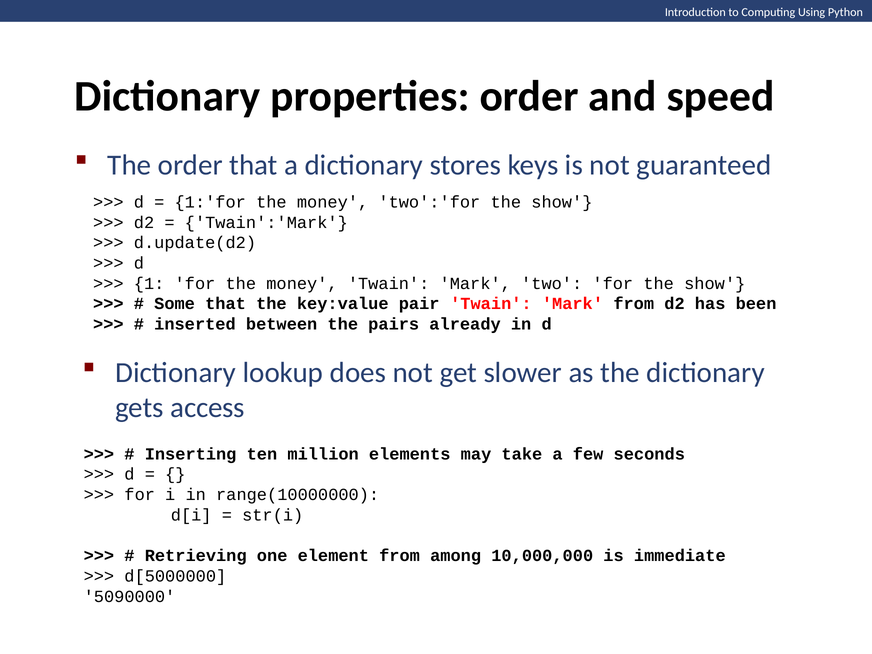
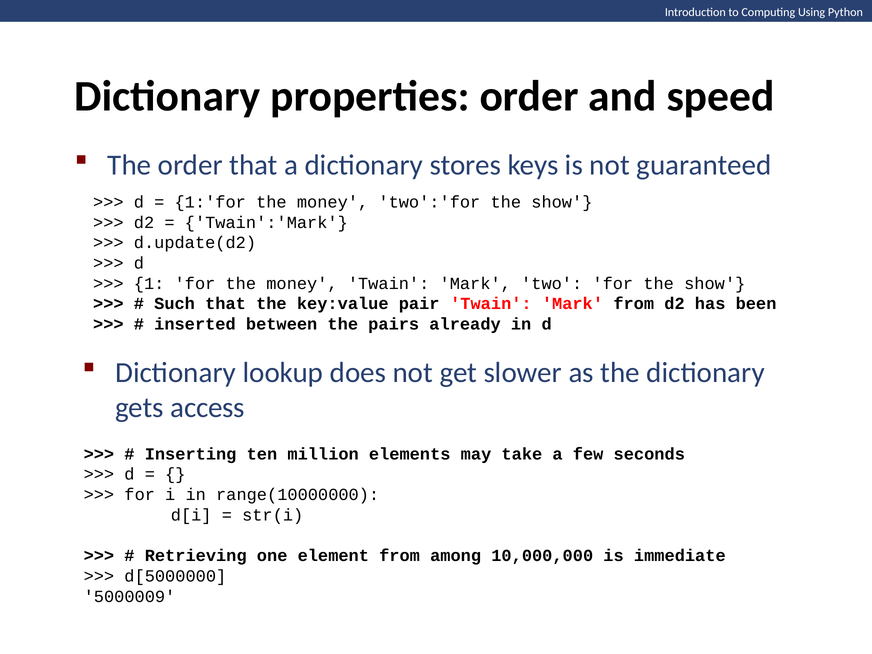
Some: Some -> Such
5090000: 5090000 -> 5000009
